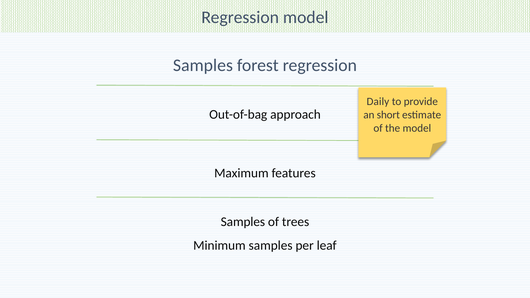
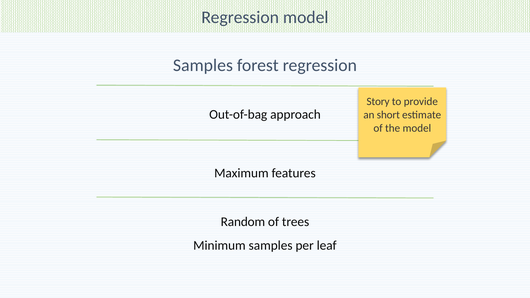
Daily: Daily -> Story
Samples at (243, 222): Samples -> Random
